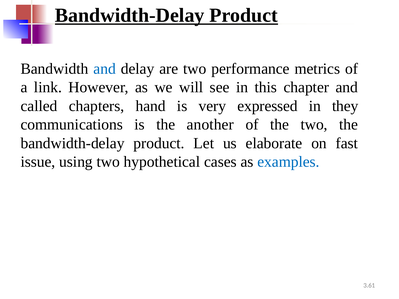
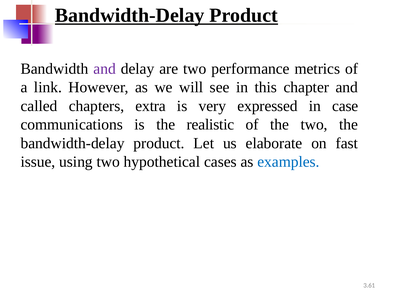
and at (105, 69) colour: blue -> purple
hand: hand -> extra
they: they -> case
another: another -> realistic
